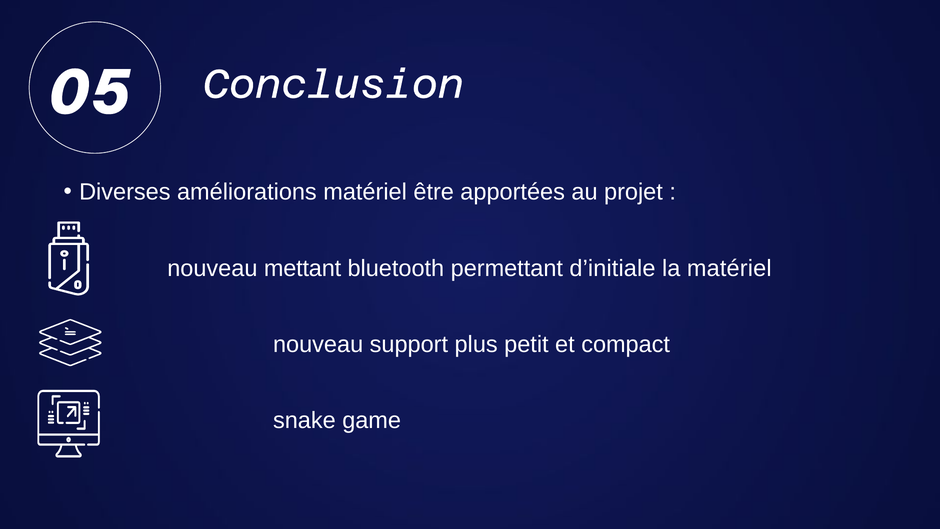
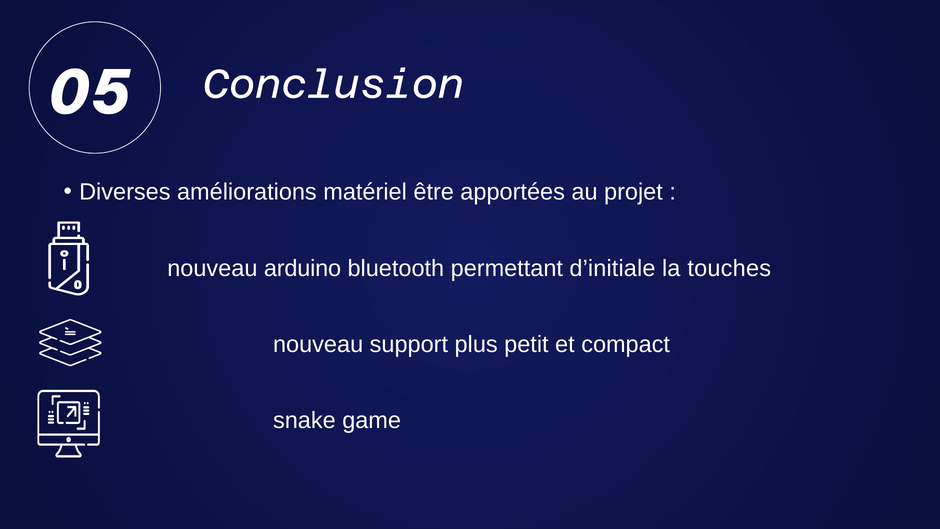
mettant: mettant -> arduino
la matériel: matériel -> touches
